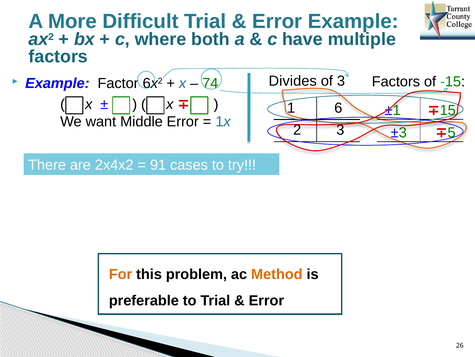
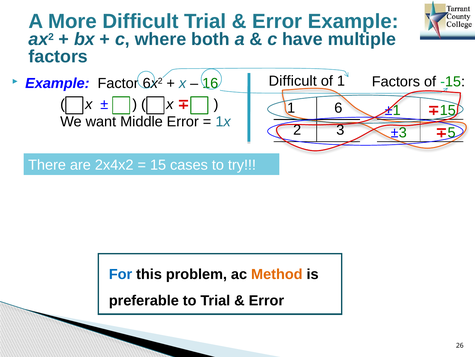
Divides at (293, 81): Divides -> Difficult
of 3: 3 -> 1
74: 74 -> 16
91: 91 -> 15
For colour: orange -> blue
